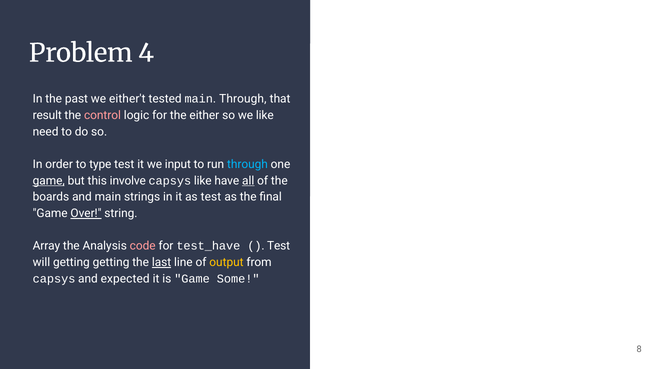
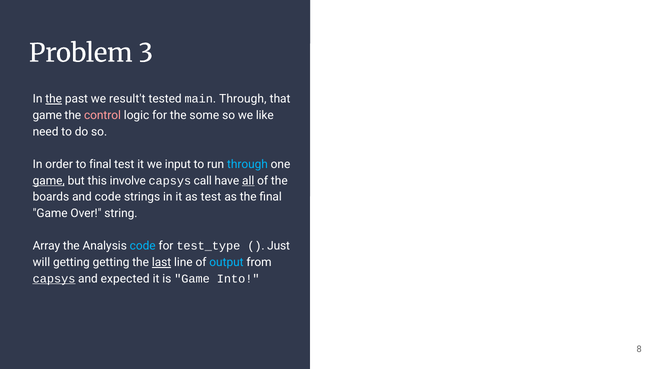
4: 4 -> 3
the at (54, 99) underline: none -> present
either't: either't -> result't
result at (47, 115): result -> game
either: either -> some
to type: type -> final
capsys like: like -> call
and main: main -> code
Over underline: present -> none
code at (143, 246) colour: pink -> light blue
test_have: test_have -> test_type
Test at (279, 246): Test -> Just
output colour: yellow -> light blue
capsys at (54, 279) underline: none -> present
Some: Some -> Into
